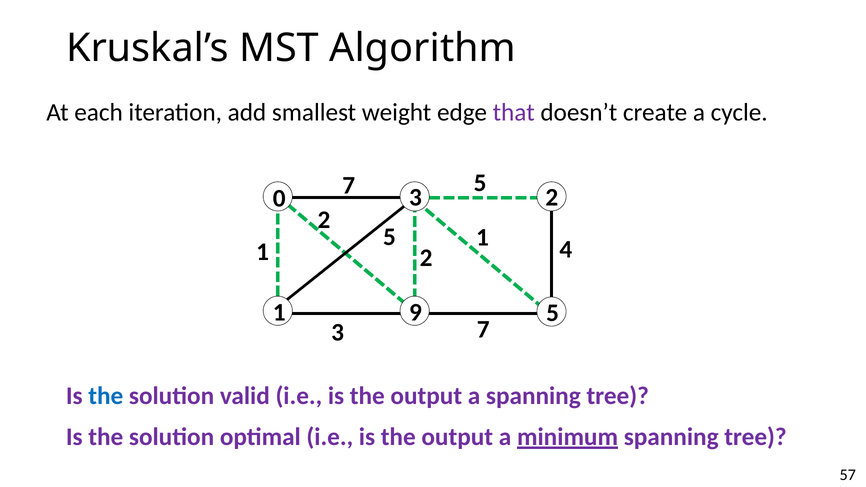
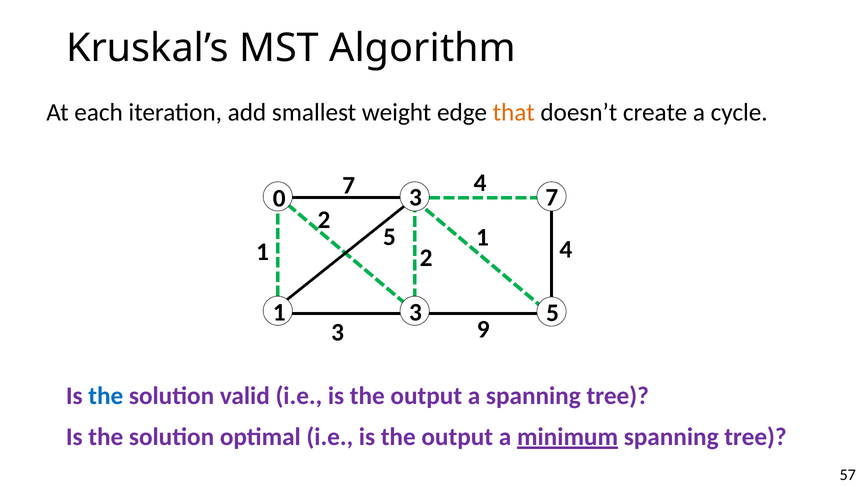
that colour: purple -> orange
5 at (480, 183): 5 -> 4
3 2: 2 -> 7
1 9: 9 -> 3
3 7: 7 -> 9
